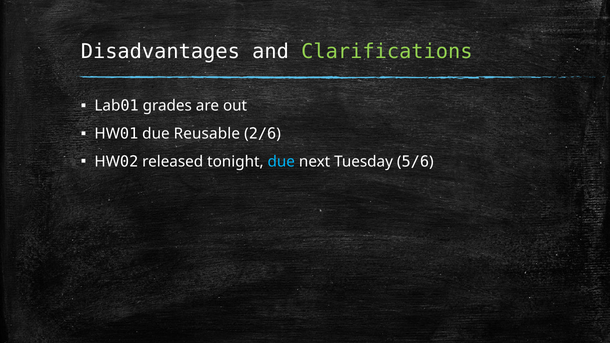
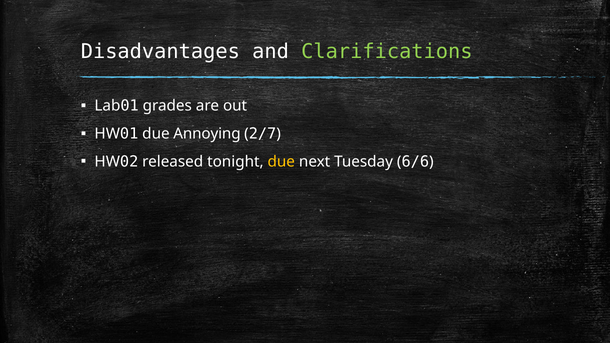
Reusable: Reusable -> Annoying
2/6: 2/6 -> 2/7
due at (281, 162) colour: light blue -> yellow
5/6: 5/6 -> 6/6
